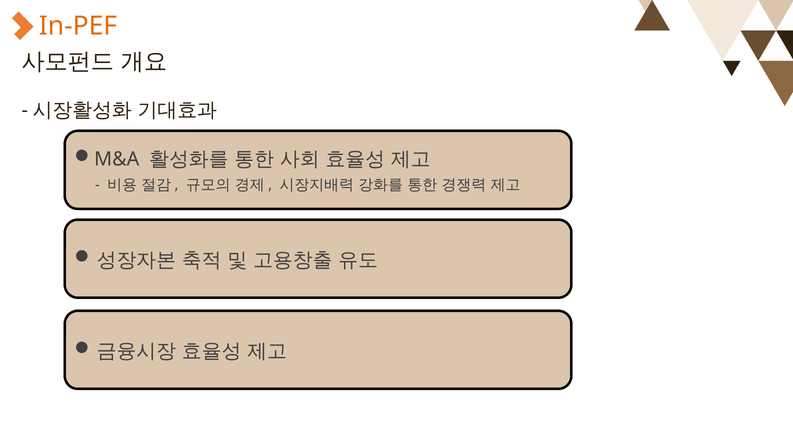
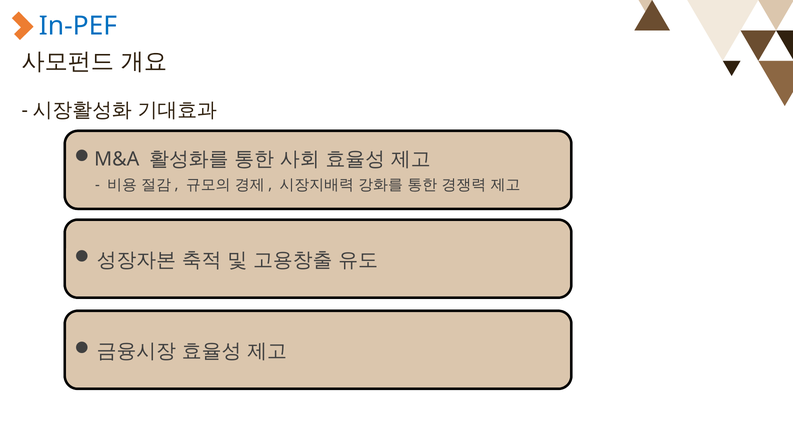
In-PEF colour: orange -> blue
